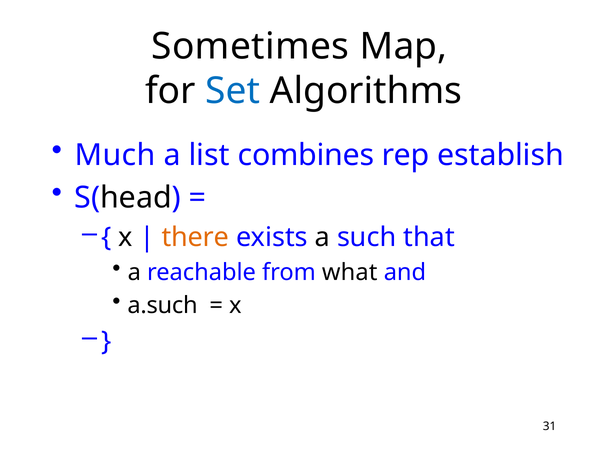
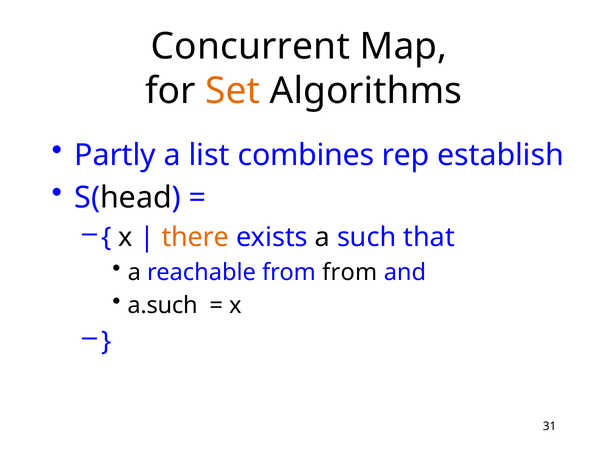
Sometimes: Sometimes -> Concurrent
Set colour: blue -> orange
Much: Much -> Partly
from what: what -> from
